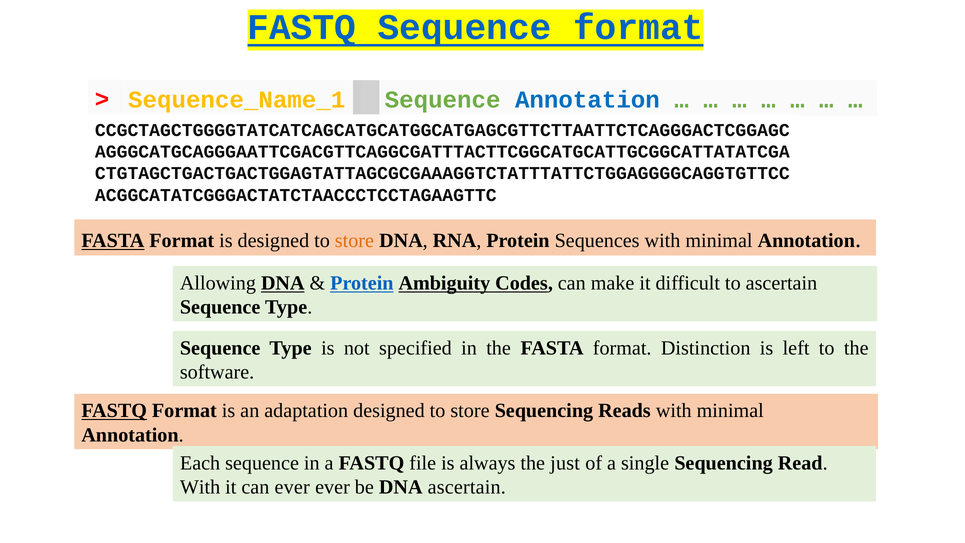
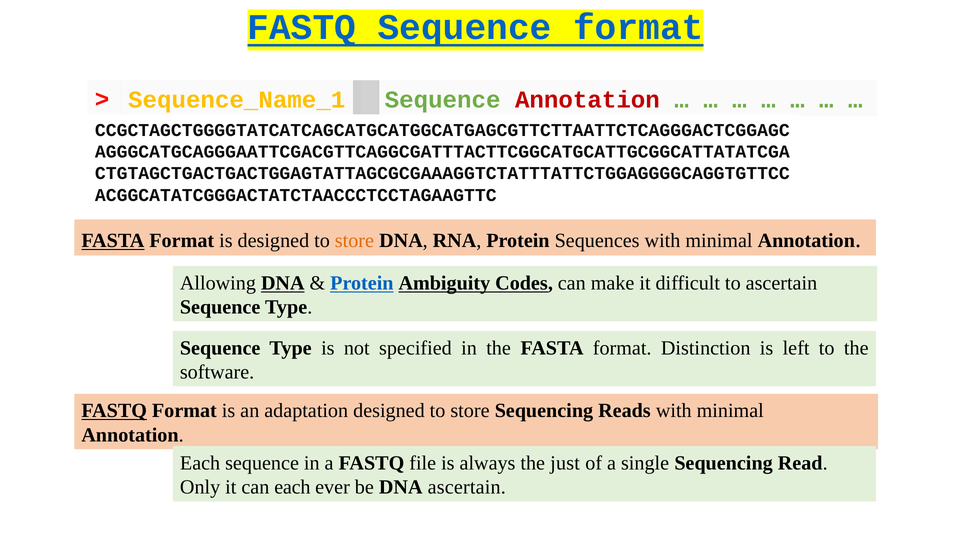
Annotation at (587, 100) colour: blue -> red
With at (200, 487): With -> Only
can ever: ever -> each
